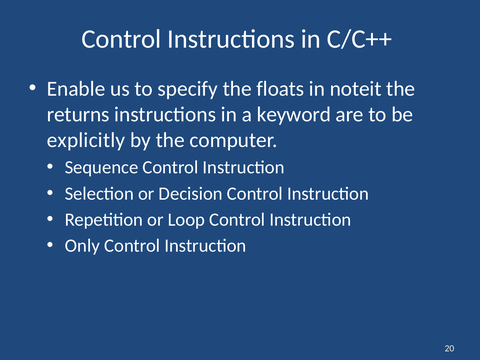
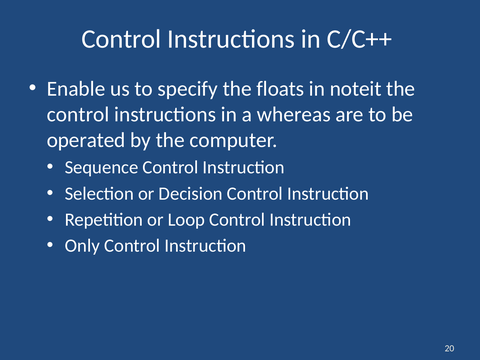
returns at (78, 114): returns -> control
keyword: keyword -> whereas
explicitly: explicitly -> operated
